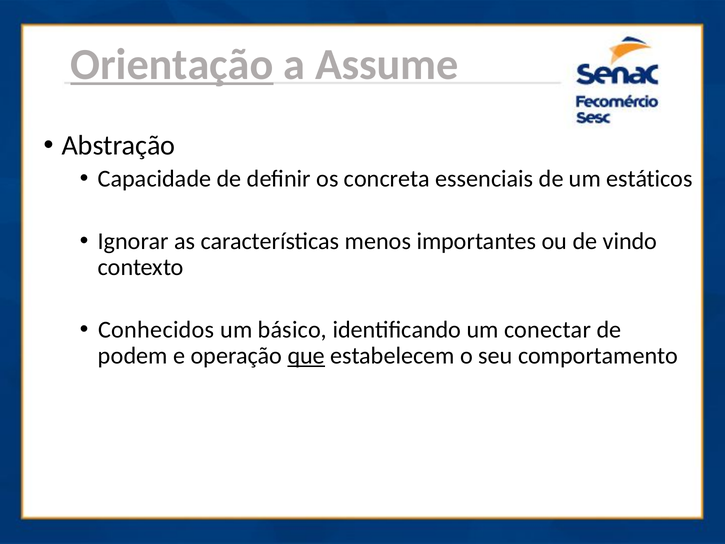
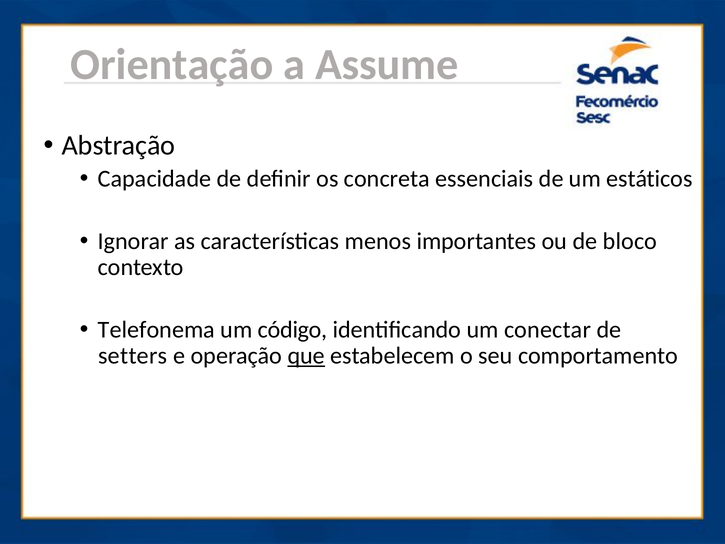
Orientação underline: present -> none
vindo: vindo -> bloco
Conhecidos: Conhecidos -> Telefonema
básico: básico -> código
podem: podem -> setters
